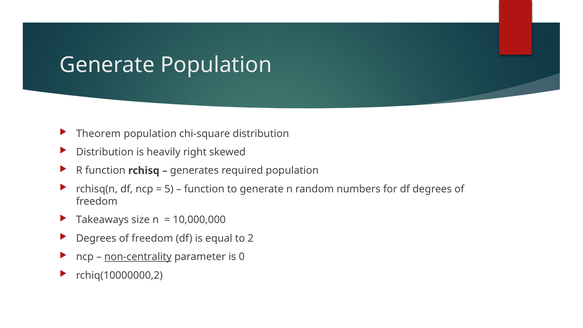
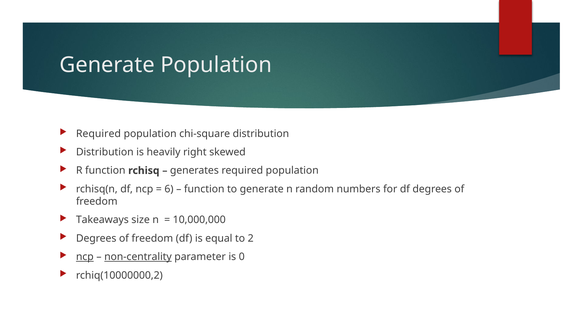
Theorem at (98, 134): Theorem -> Required
5: 5 -> 6
ncp at (85, 257) underline: none -> present
